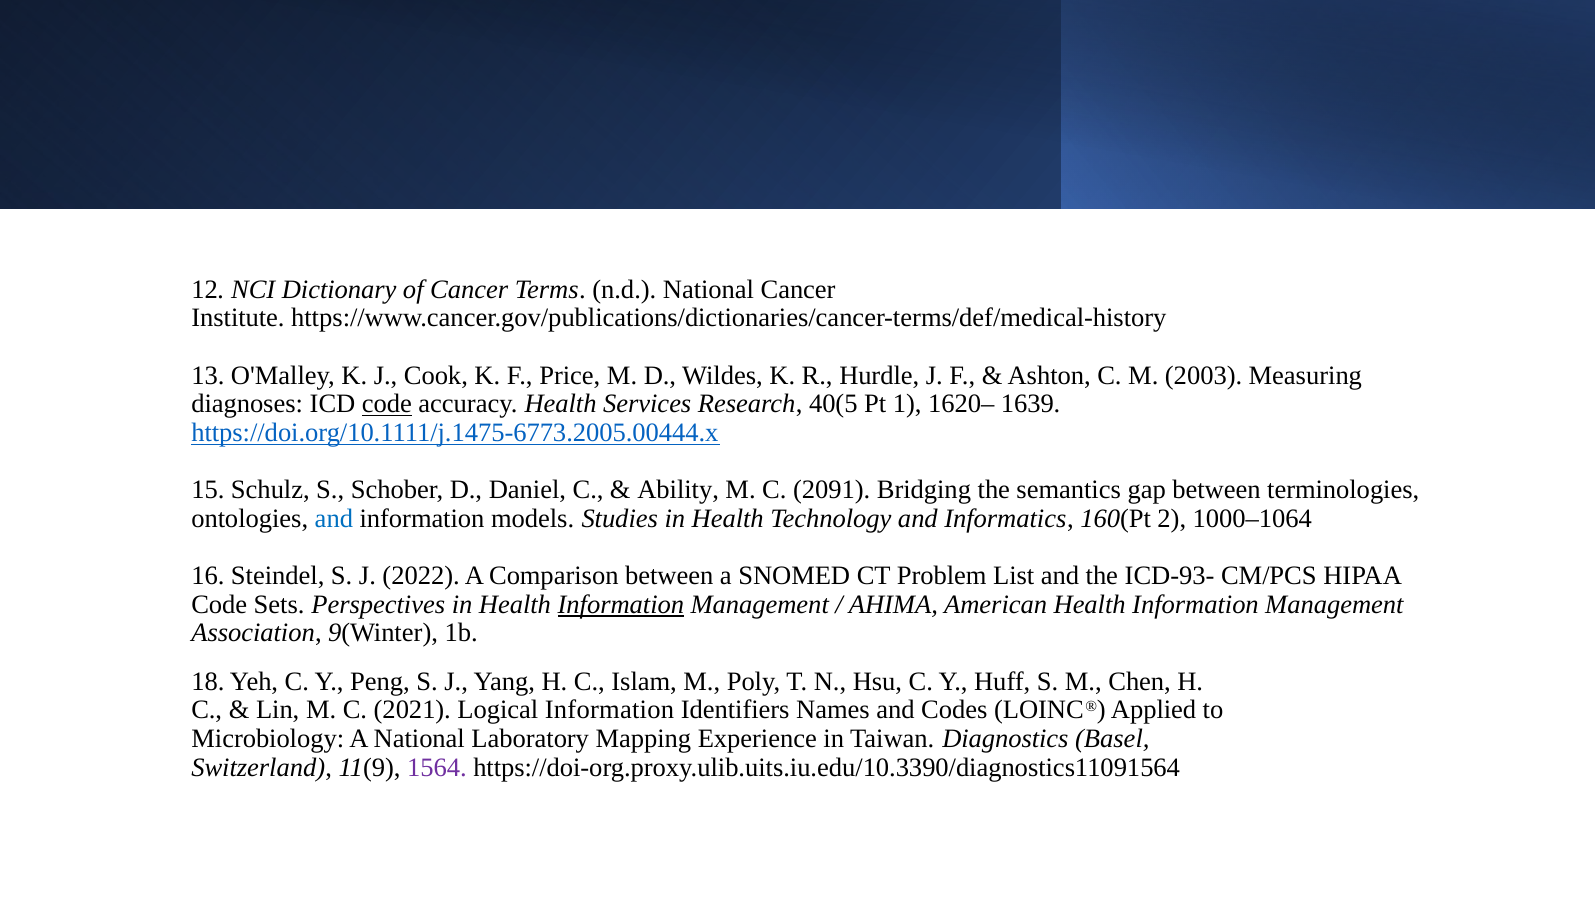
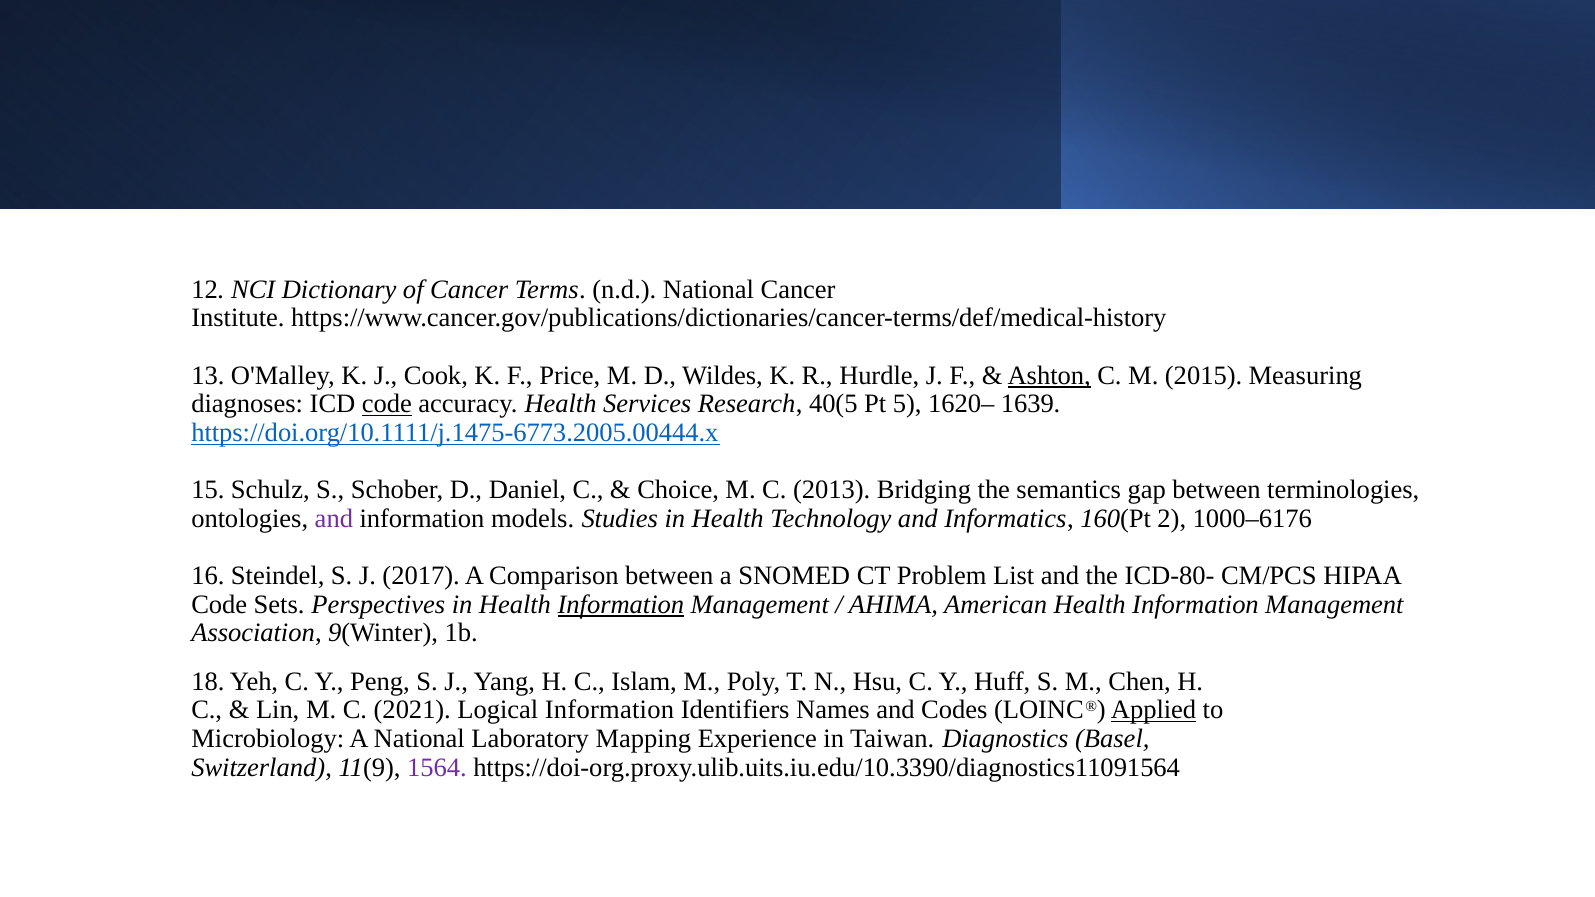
Ashton underline: none -> present
2003: 2003 -> 2015
1: 1 -> 5
Ability: Ability -> Choice
2091: 2091 -> 2013
and at (334, 519) colour: blue -> purple
1000–1064: 1000–1064 -> 1000–6176
2022: 2022 -> 2017
ICD-93-: ICD-93- -> ICD-80-
Applied underline: none -> present
